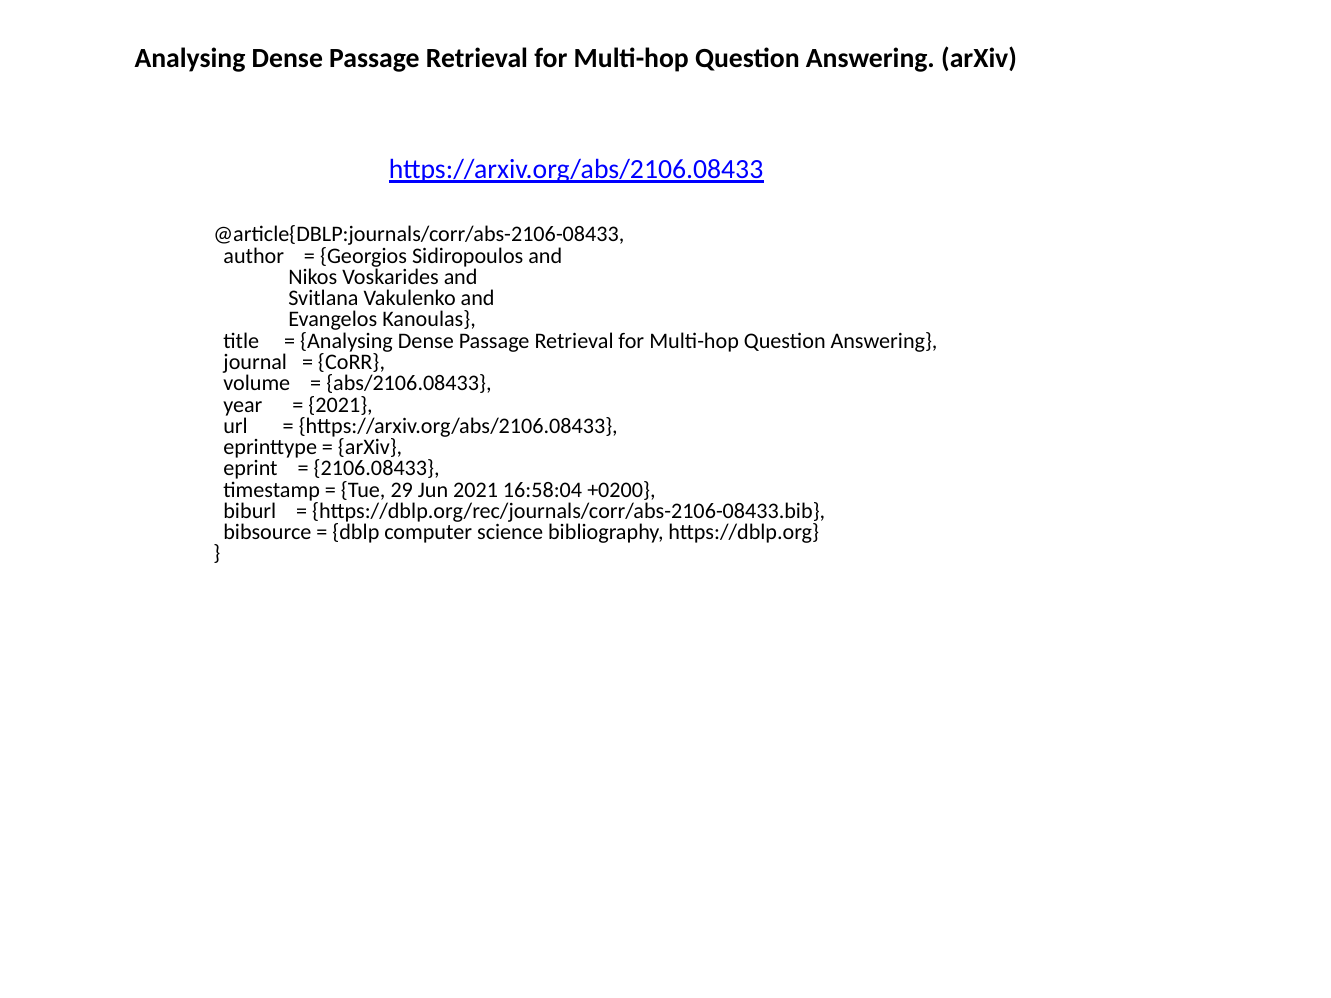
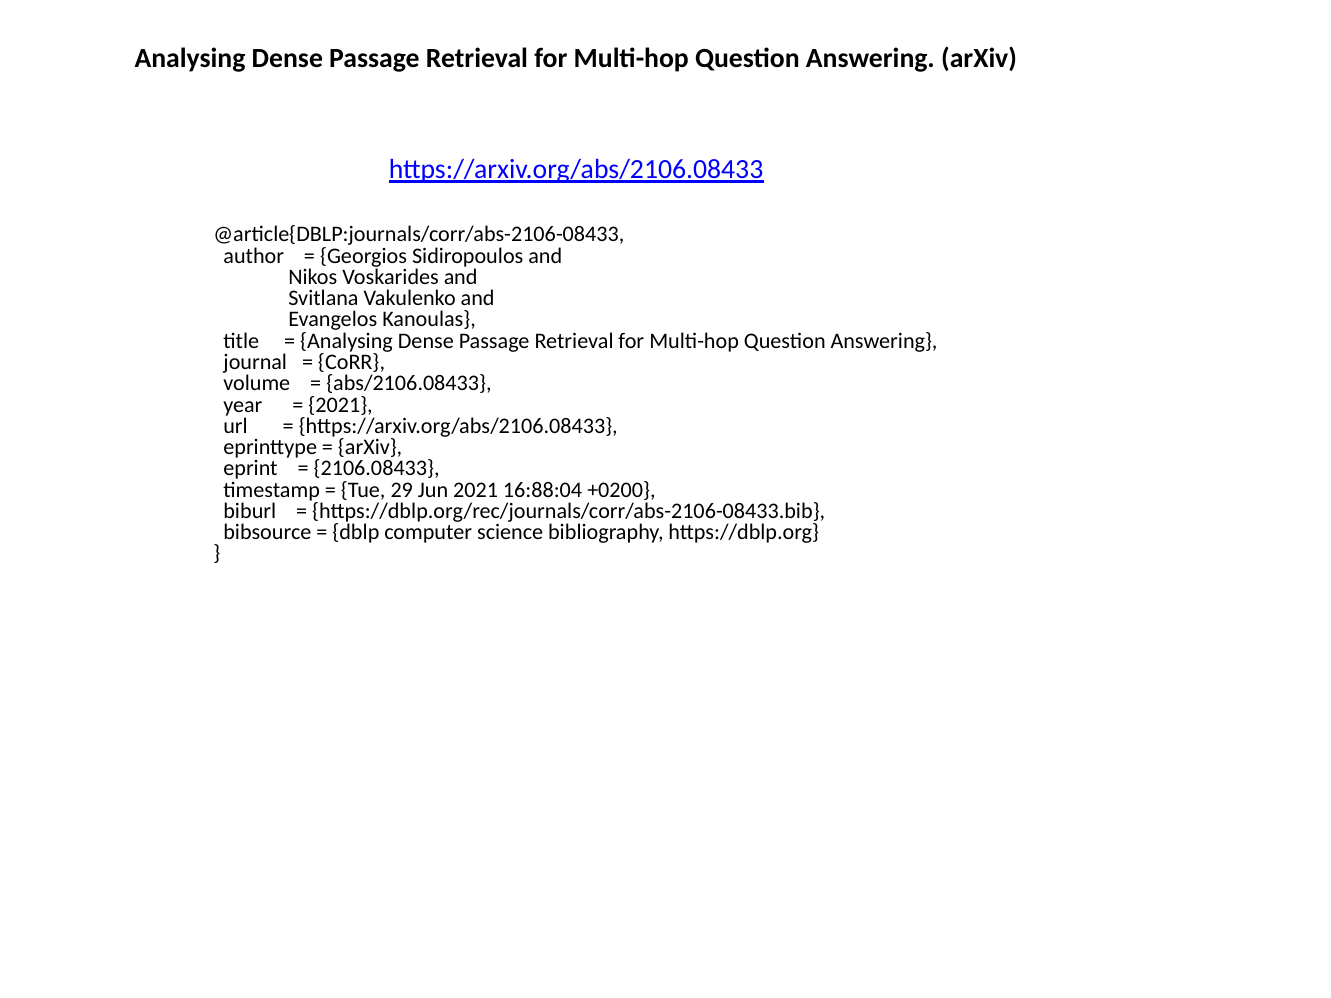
16:58:04: 16:58:04 -> 16:88:04
